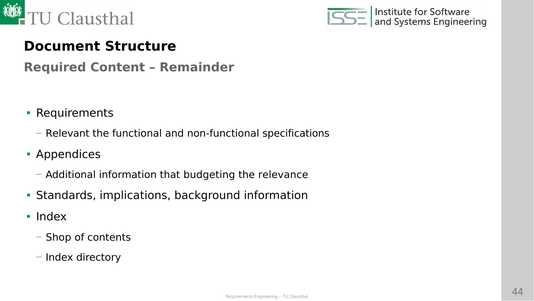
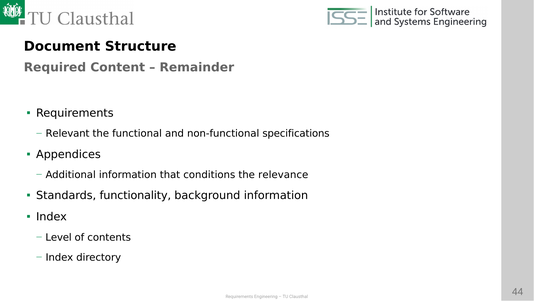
budgeting: budgeting -> conditions
implications: implications -> functionality
Shop: Shop -> Level
